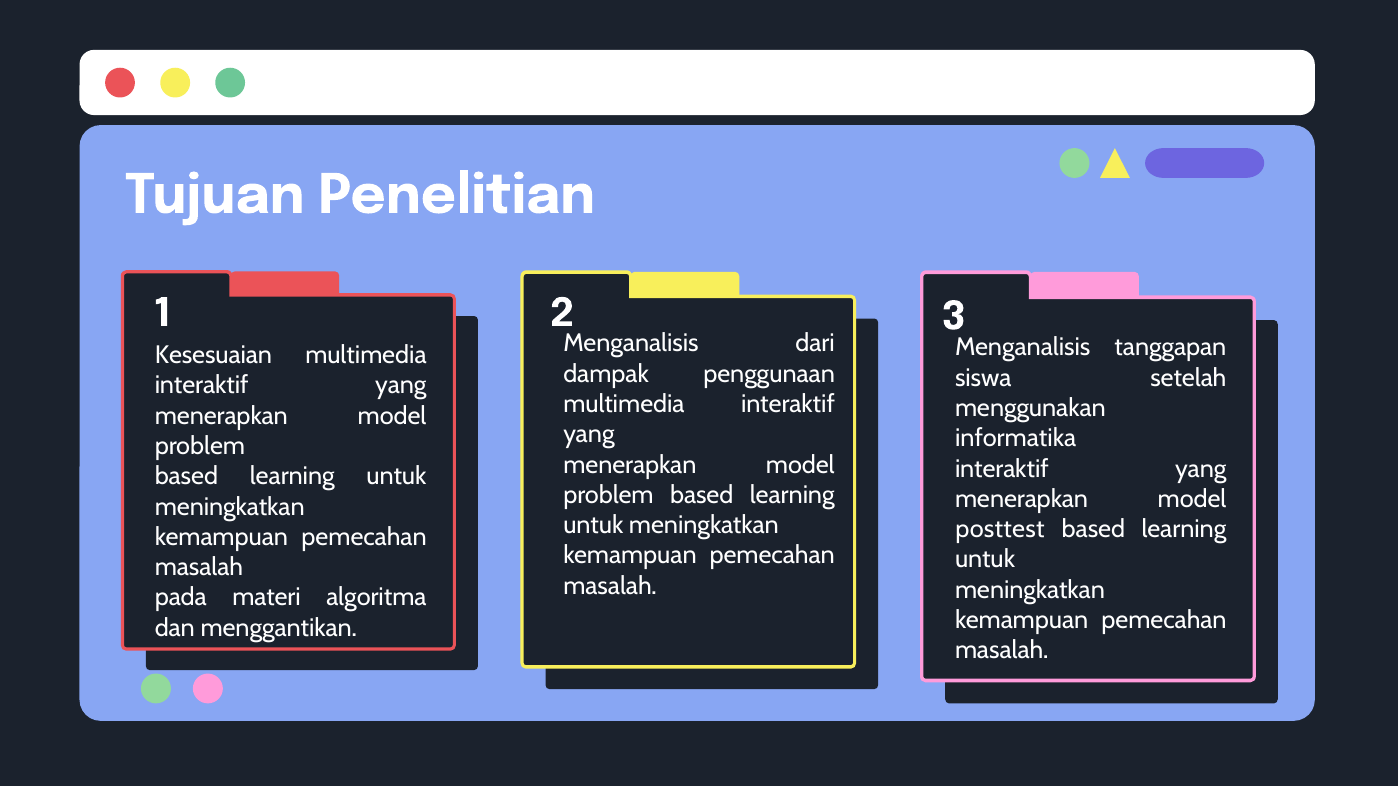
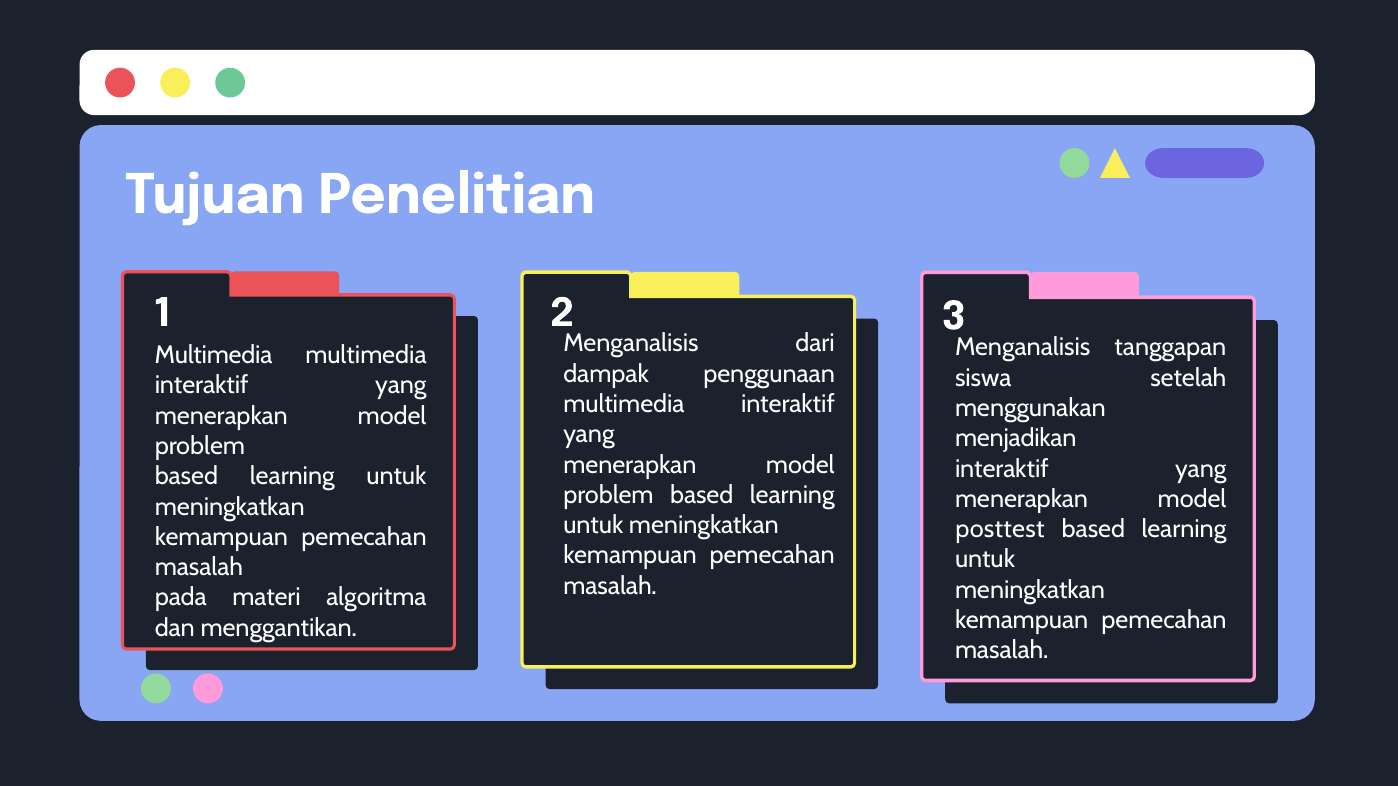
Kesesuaian at (213, 355): Kesesuaian -> Multimedia
informatika: informatika -> menjadikan
